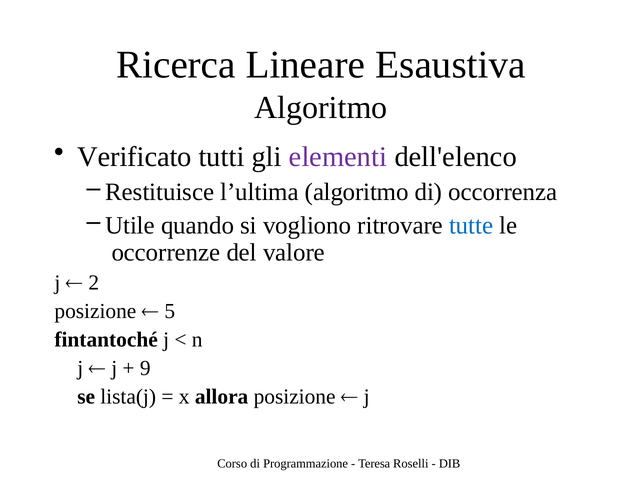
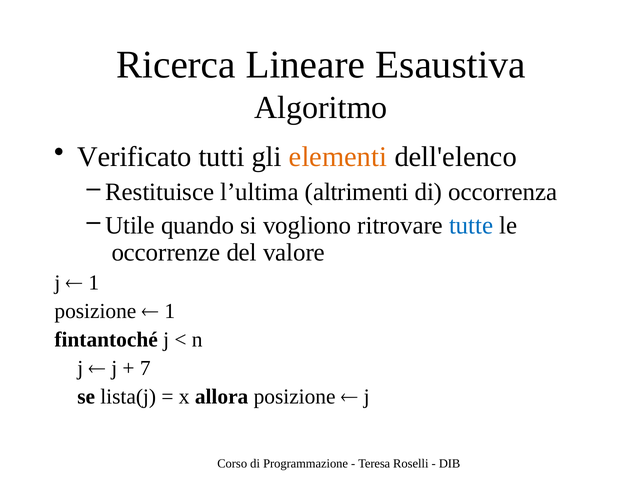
elementi colour: purple -> orange
l’ultima algoritmo: algoritmo -> altrimenti
2 at (94, 283): 2 -> 1
5 at (170, 312): 5 -> 1
9: 9 -> 7
